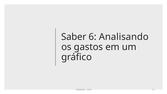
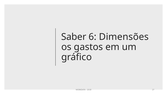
Analisando: Analisando -> Dimensões
